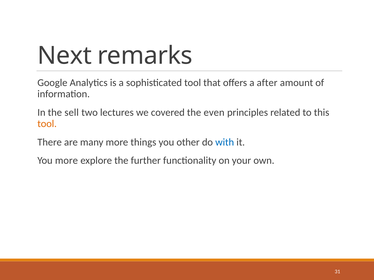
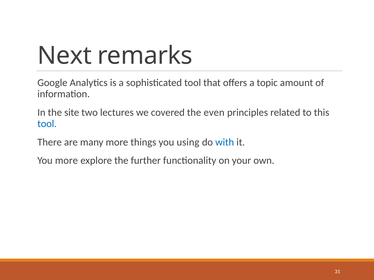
after: after -> topic
sell: sell -> site
tool at (47, 124) colour: orange -> blue
other: other -> using
